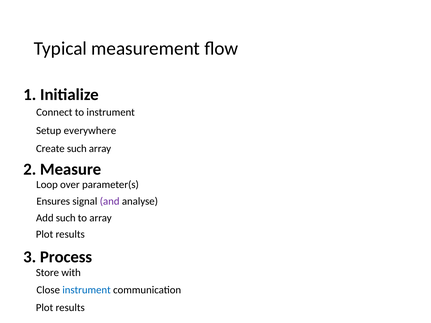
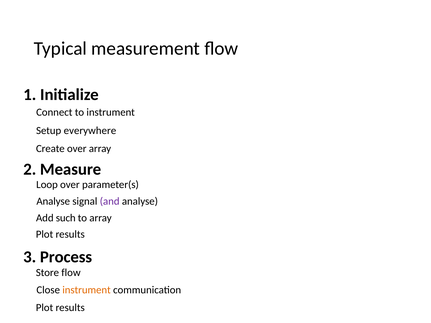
Create such: such -> over
Ensures at (53, 201): Ensures -> Analyse
Store with: with -> flow
instrument at (87, 290) colour: blue -> orange
